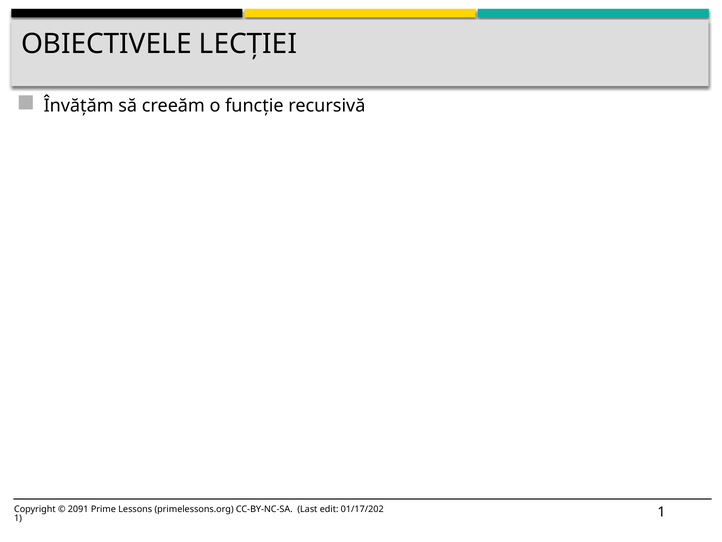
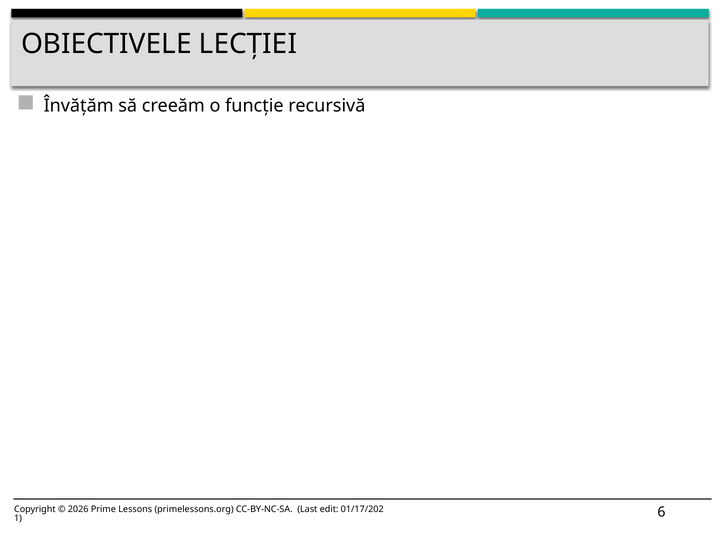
2091: 2091 -> 2026
1 at (661, 512): 1 -> 6
